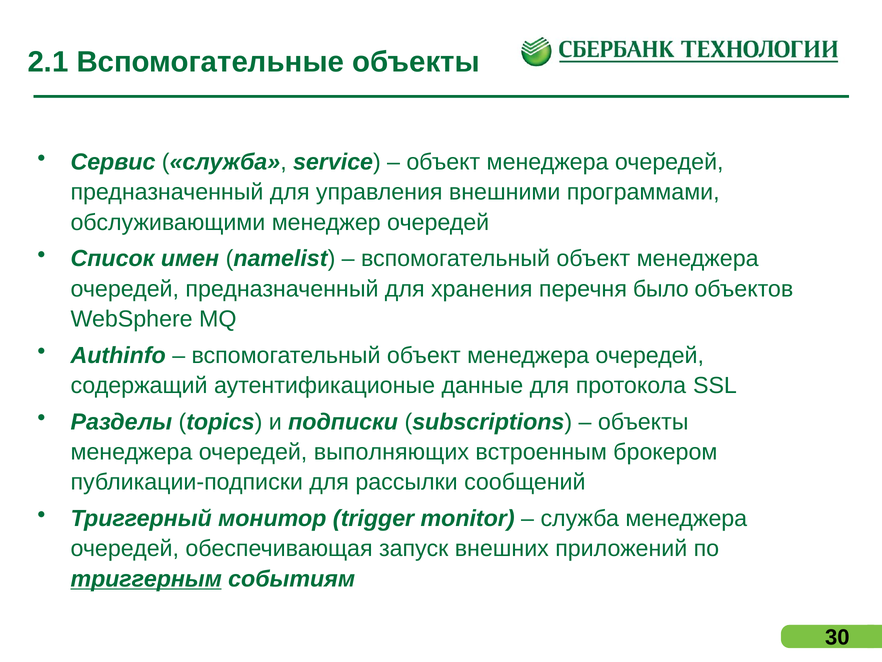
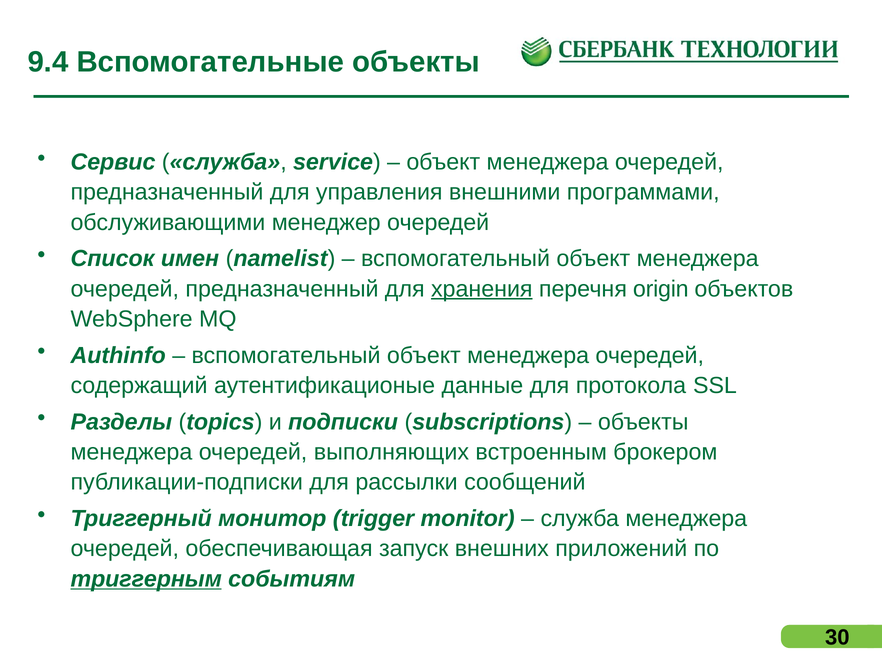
2.1: 2.1 -> 9.4
хранения underline: none -> present
было: было -> origin
